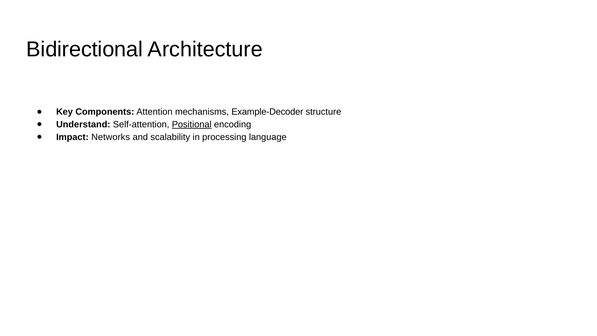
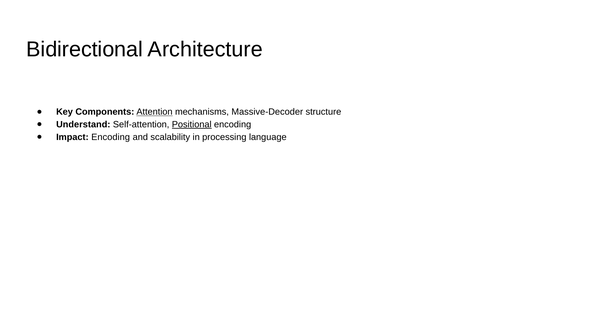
Attention underline: none -> present
Example-Decoder: Example-Decoder -> Massive-Decoder
Impact Networks: Networks -> Encoding
